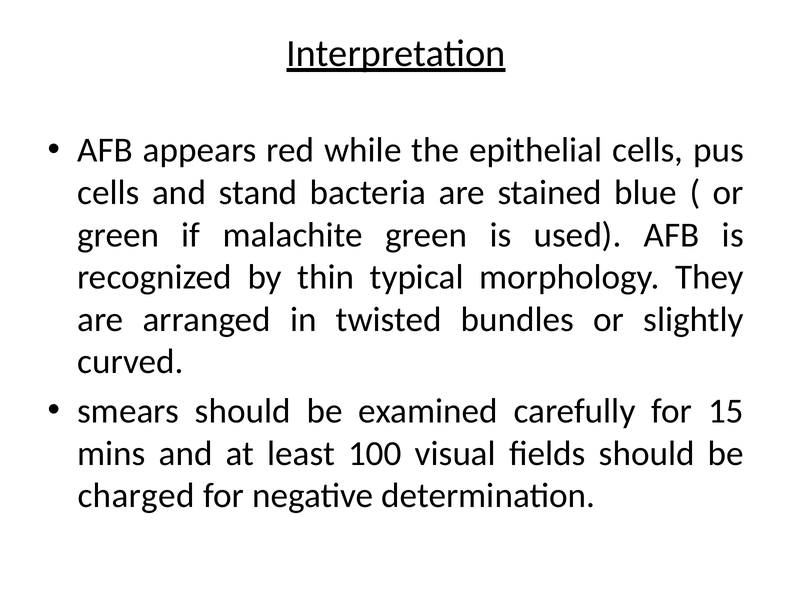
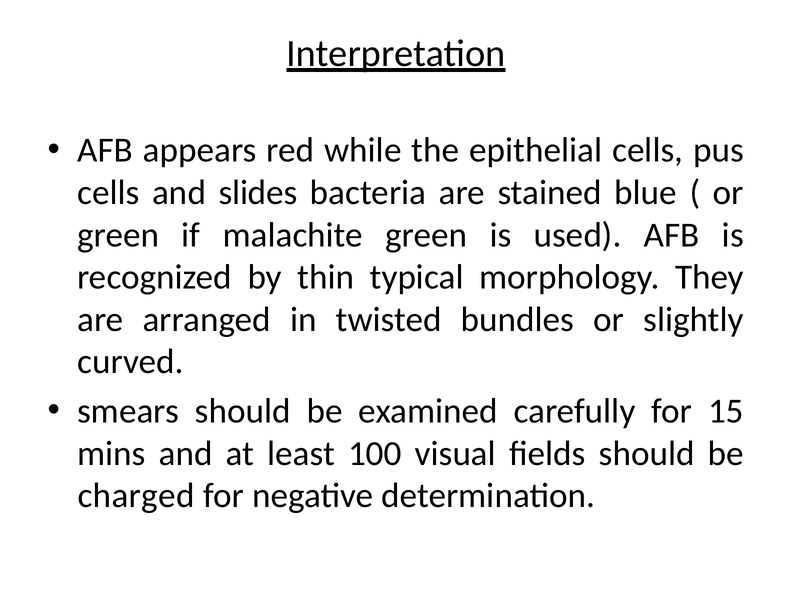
stand: stand -> slides
